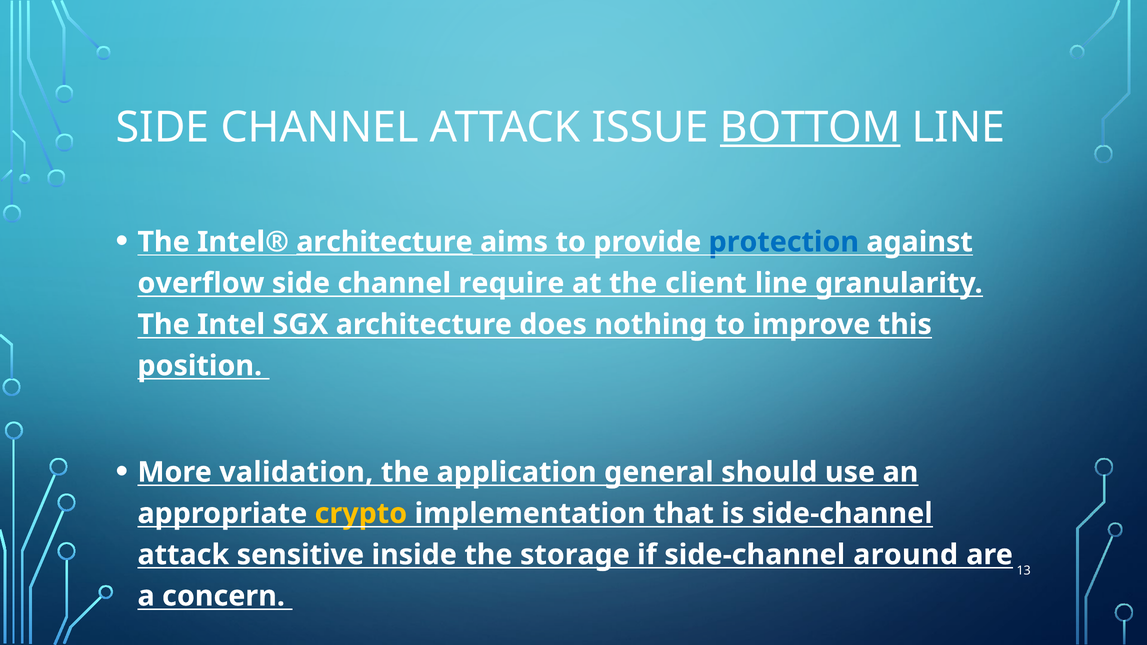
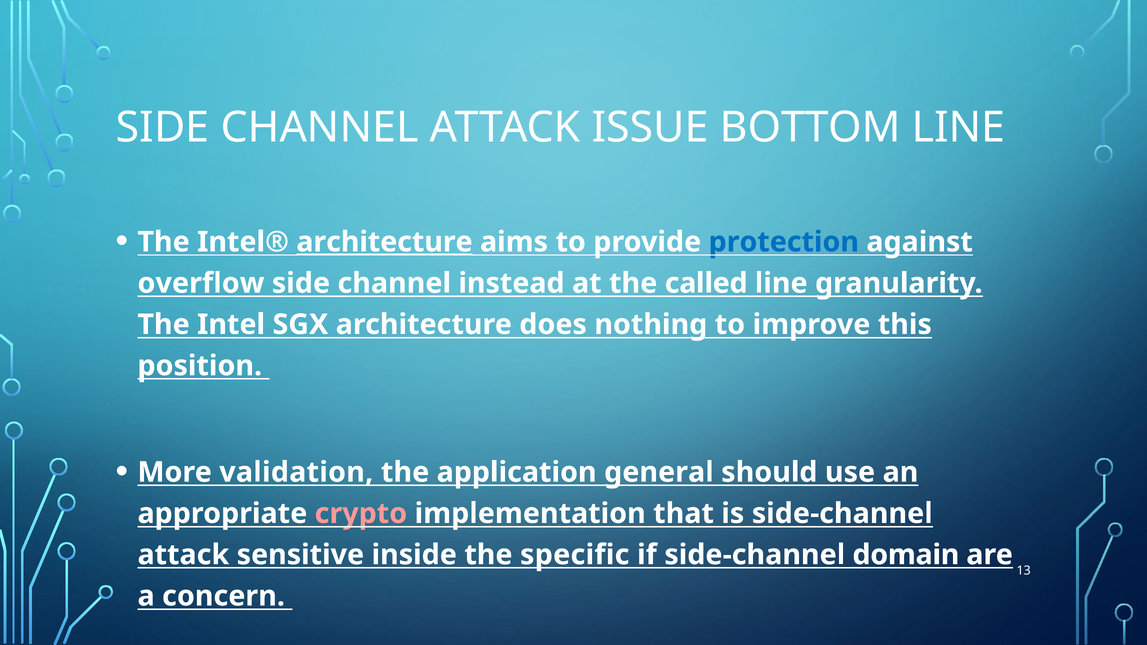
BOTTOM underline: present -> none
require: require -> instead
client: client -> called
crypto colour: yellow -> pink
storage: storage -> specific
around: around -> domain
